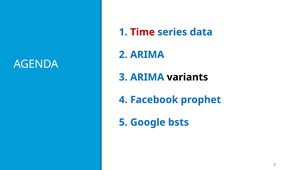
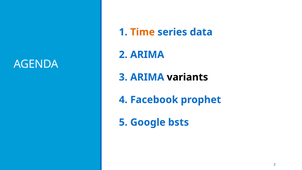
Time colour: red -> orange
